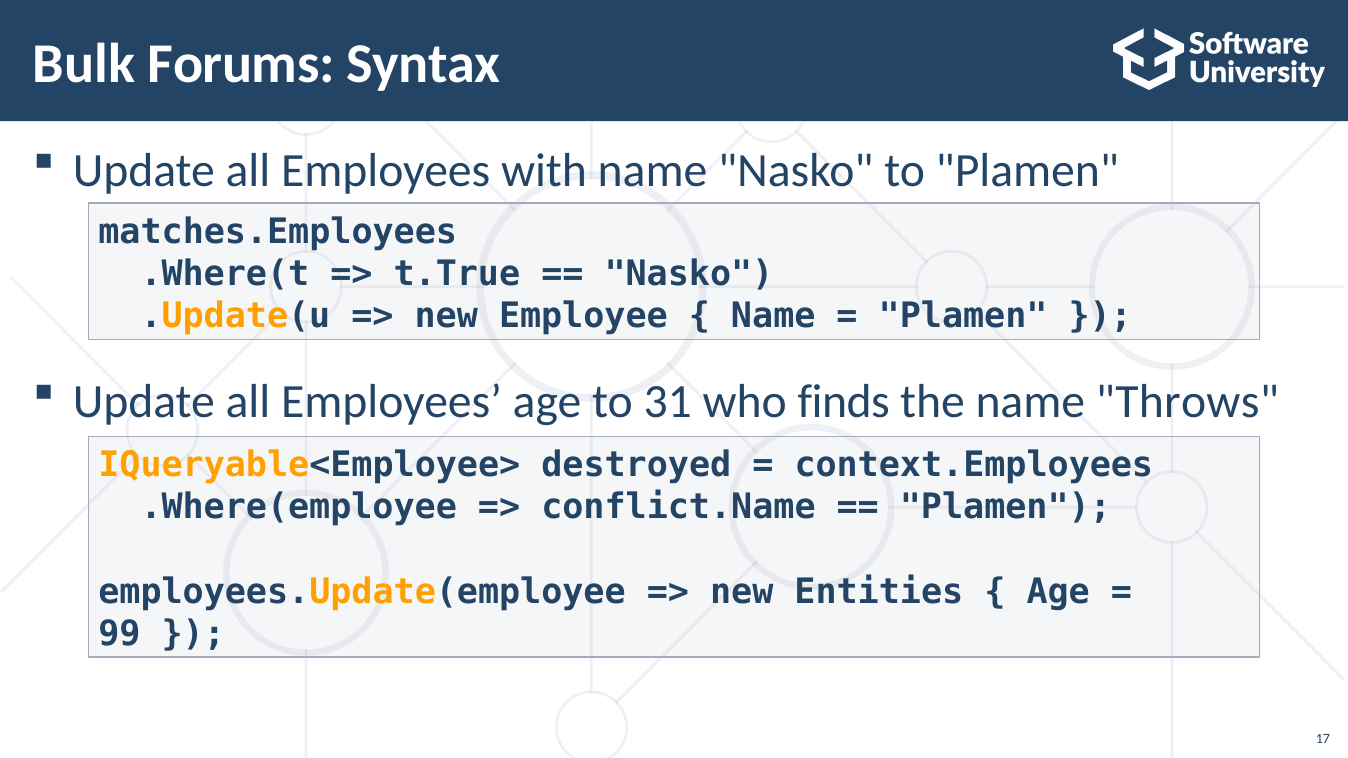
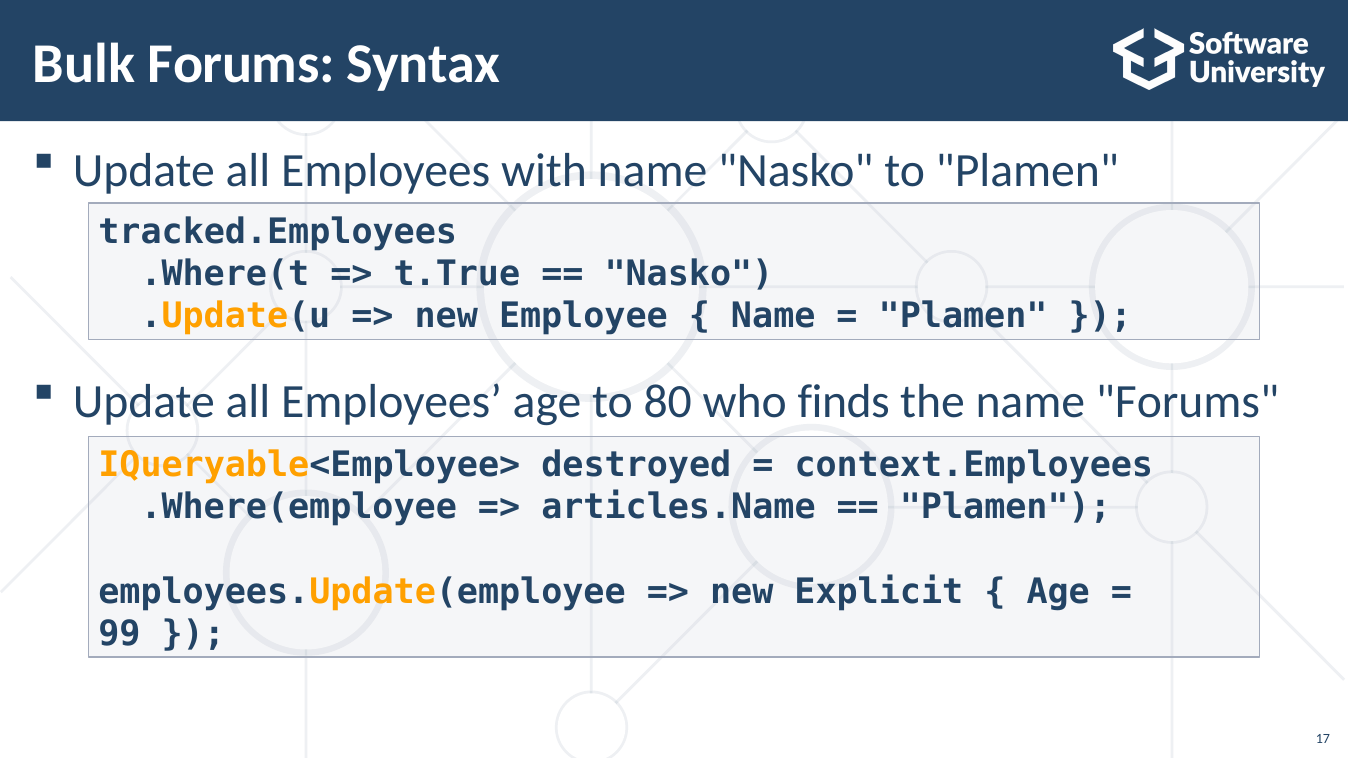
matches.Employees: matches.Employees -> tracked.Employees
31: 31 -> 80
name Throws: Throws -> Forums
conflict.Name: conflict.Name -> articles.Name
Entities: Entities -> Explicit
